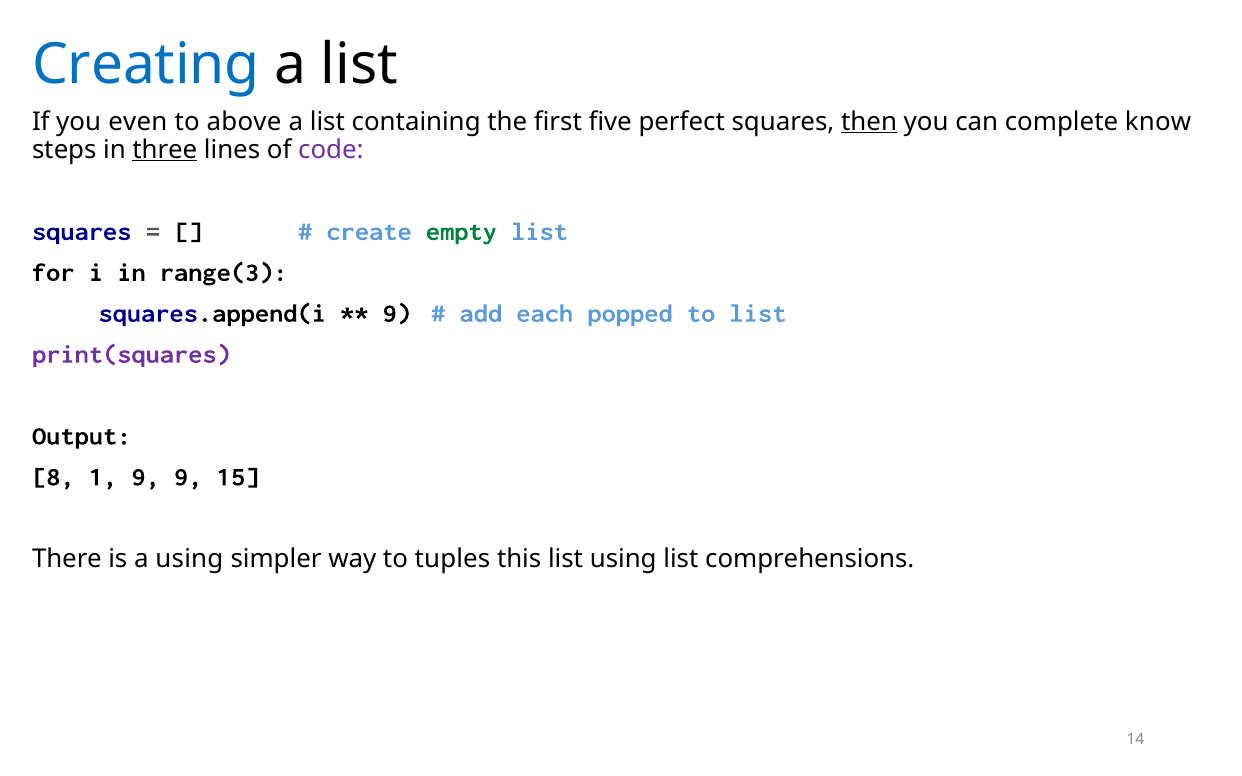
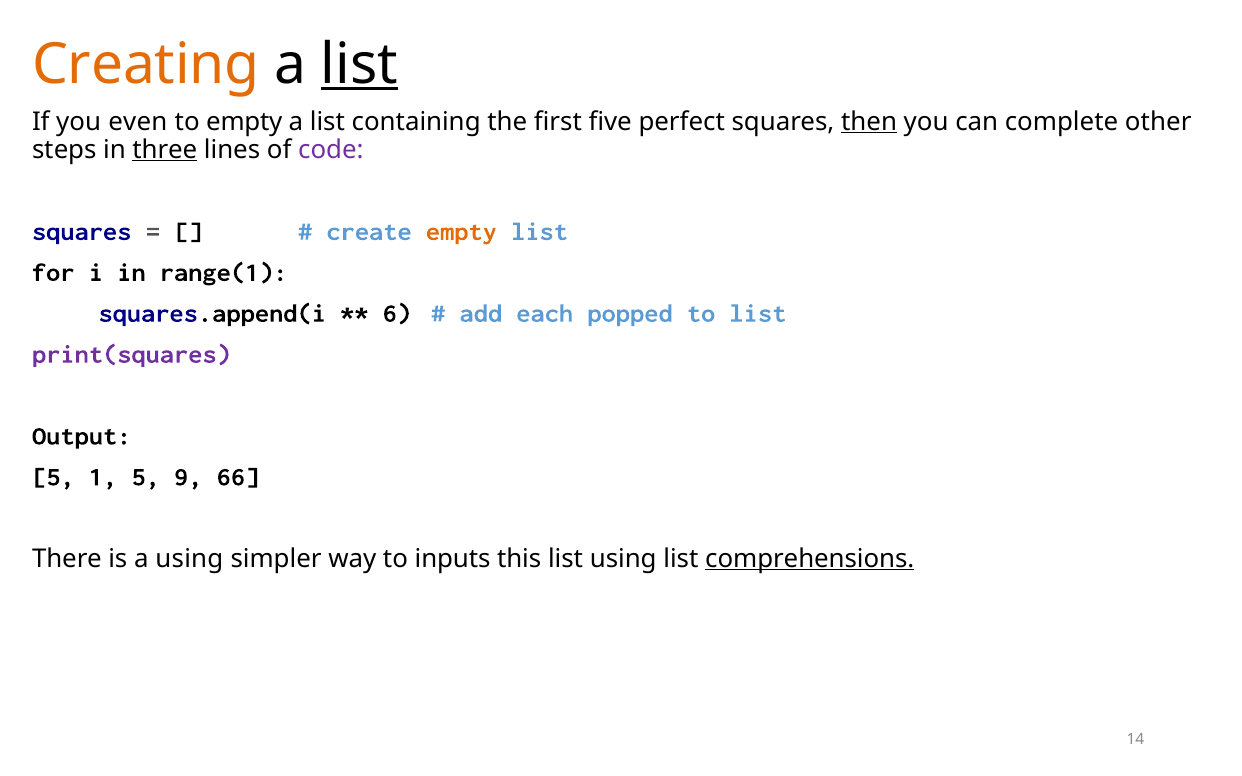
Creating colour: blue -> orange
list at (360, 64) underline: none -> present
to above: above -> empty
know: know -> other
empty at (461, 231) colour: green -> orange
range(3: range(3 -> range(1
9 at (397, 313): 9 -> 6
8 at (53, 477): 8 -> 5
1 9: 9 -> 5
15: 15 -> 66
tuples: tuples -> inputs
comprehensions underline: none -> present
